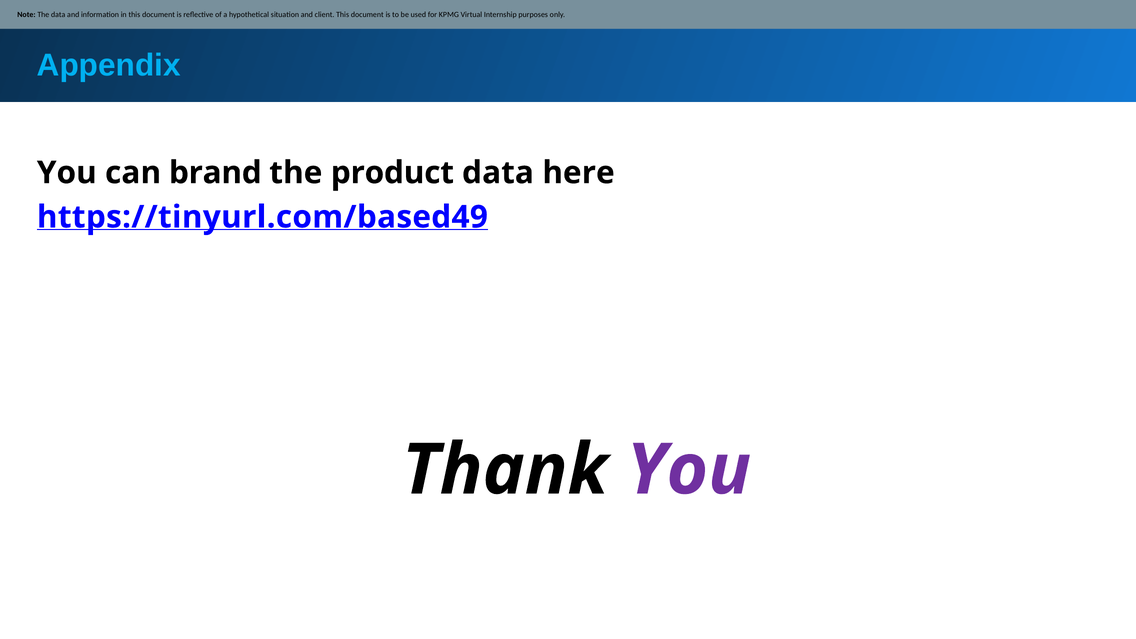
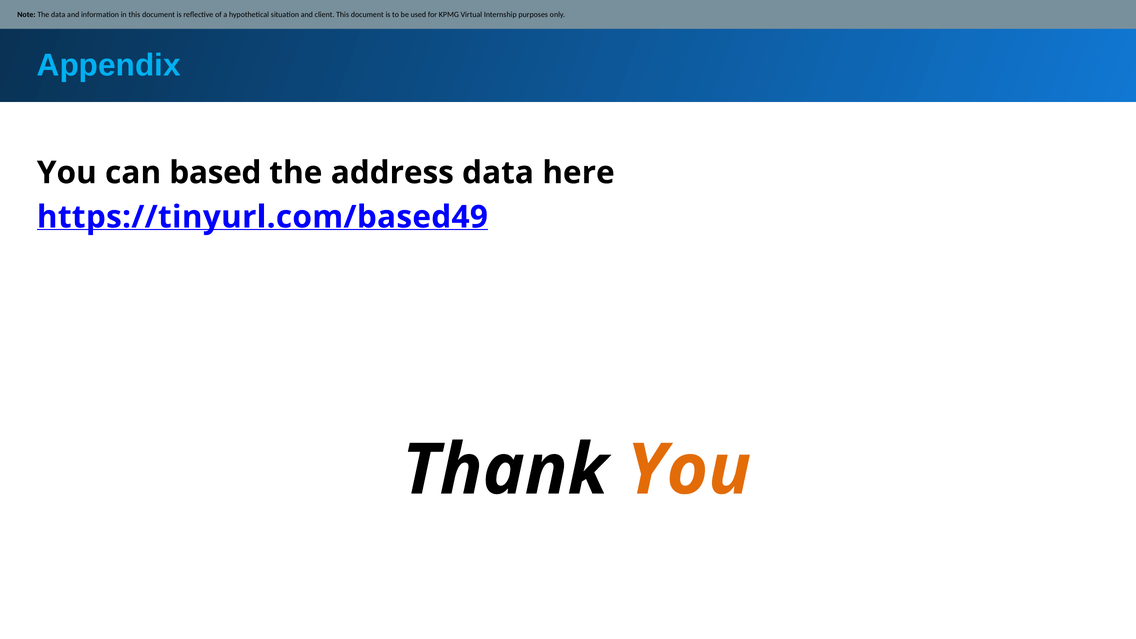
brand: brand -> based
product: product -> address
You at (689, 470) colour: purple -> orange
